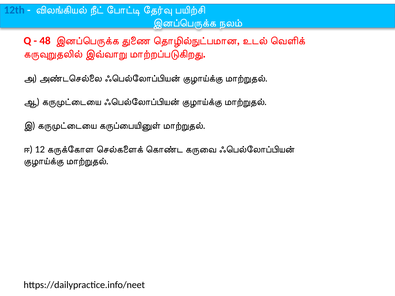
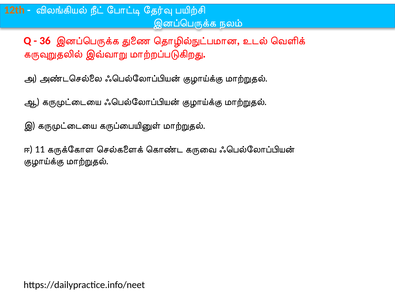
12th colour: blue -> orange
48: 48 -> 36
12: 12 -> 11
